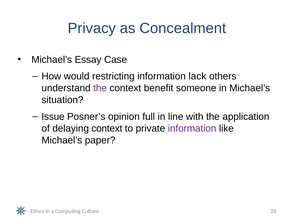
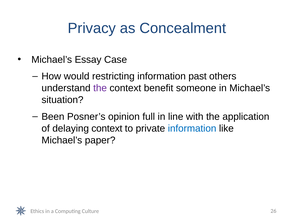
lack: lack -> past
Issue: Issue -> Been
information at (192, 128) colour: purple -> blue
